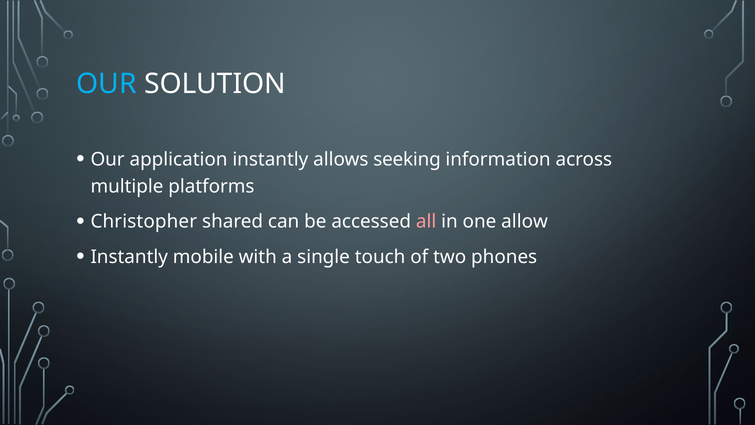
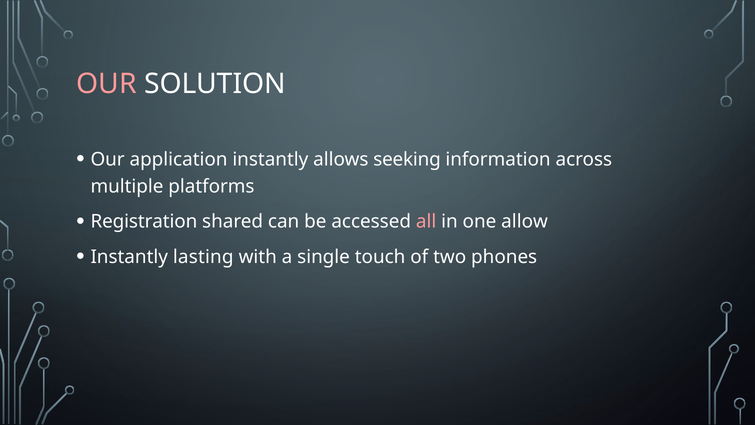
OUR at (107, 84) colour: light blue -> pink
Christopher: Christopher -> Registration
mobile: mobile -> lasting
